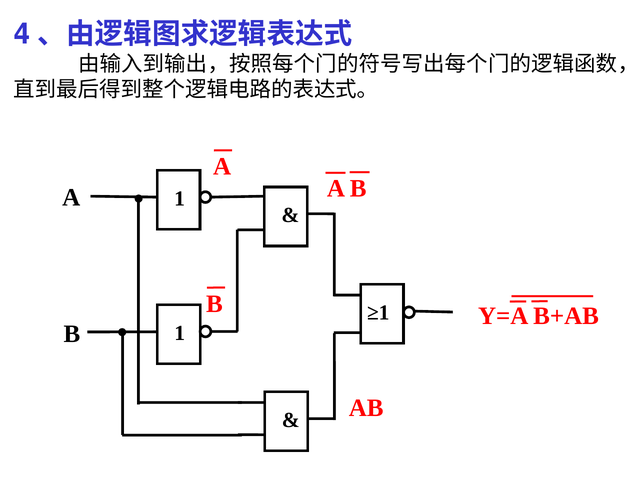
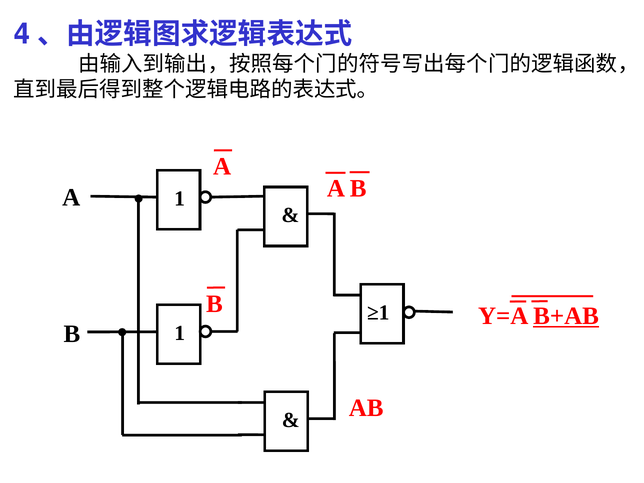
B+AB underline: none -> present
